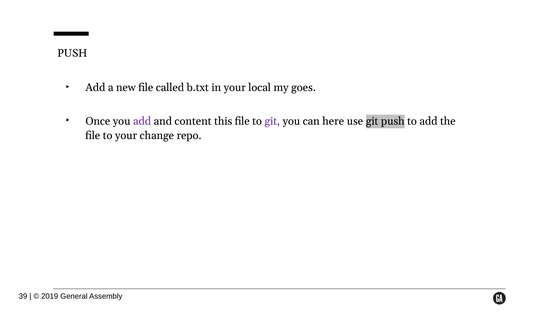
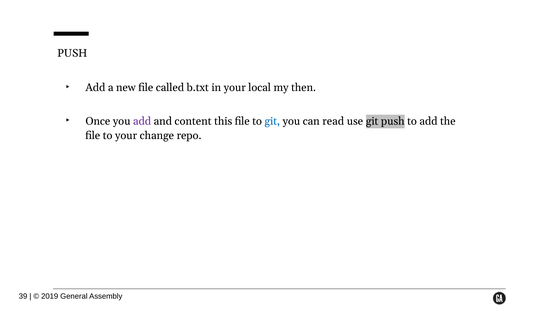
goes: goes -> then
git at (272, 121) colour: purple -> blue
here: here -> read
